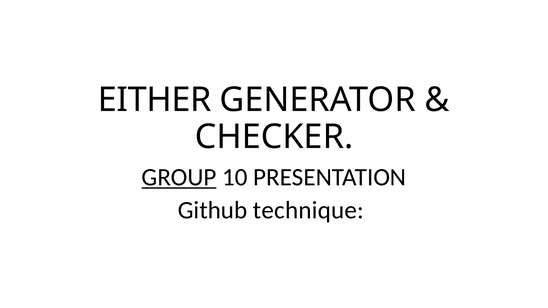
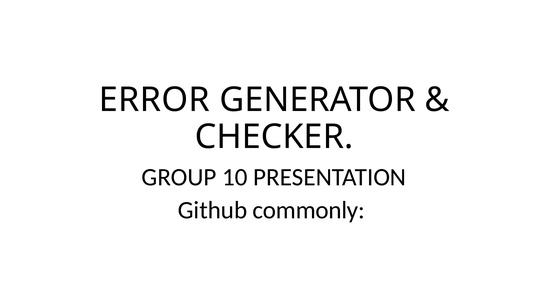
EITHER: EITHER -> ERROR
GROUP underline: present -> none
technique: technique -> commonly
